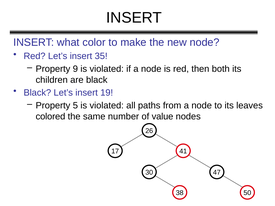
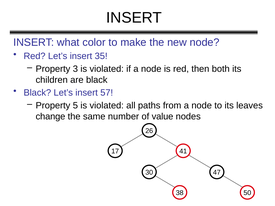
9: 9 -> 3
19: 19 -> 57
colored: colored -> change
